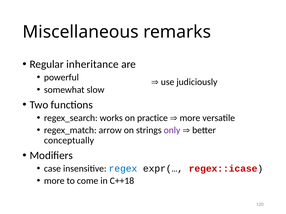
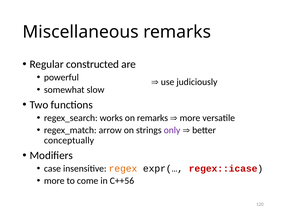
inheritance: inheritance -> constructed
on practice: practice -> remarks
regex colour: blue -> orange
C++18: C++18 -> C++56
